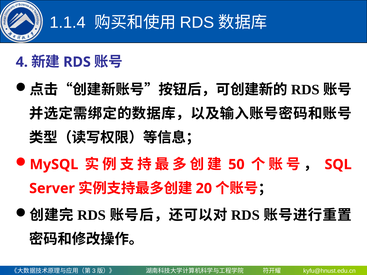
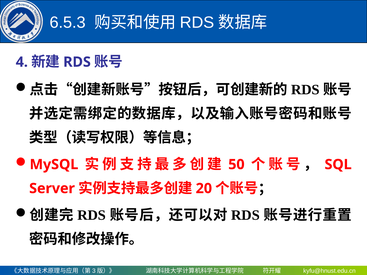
1.1.4: 1.1.4 -> 6.5.3
